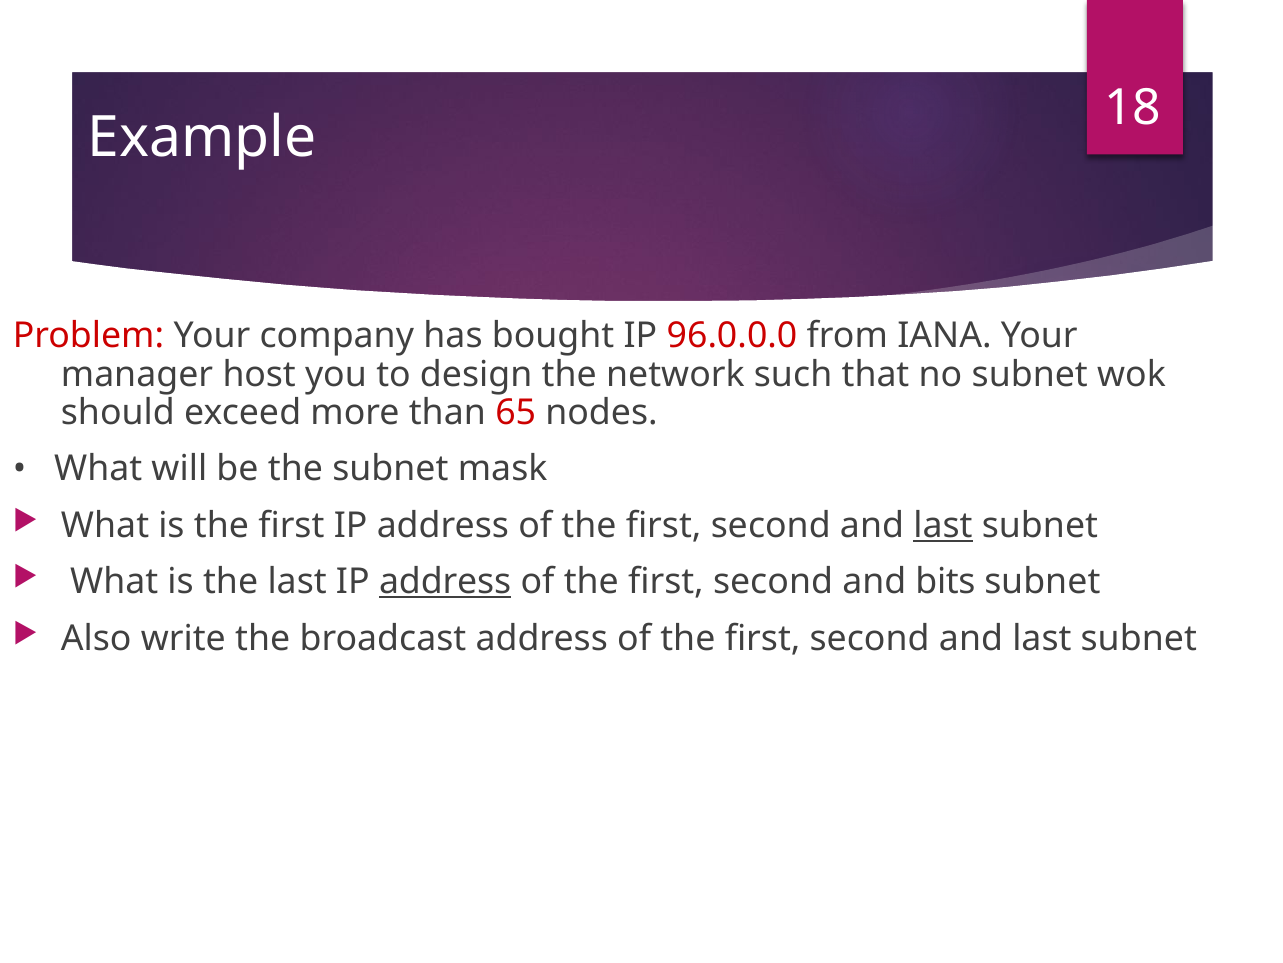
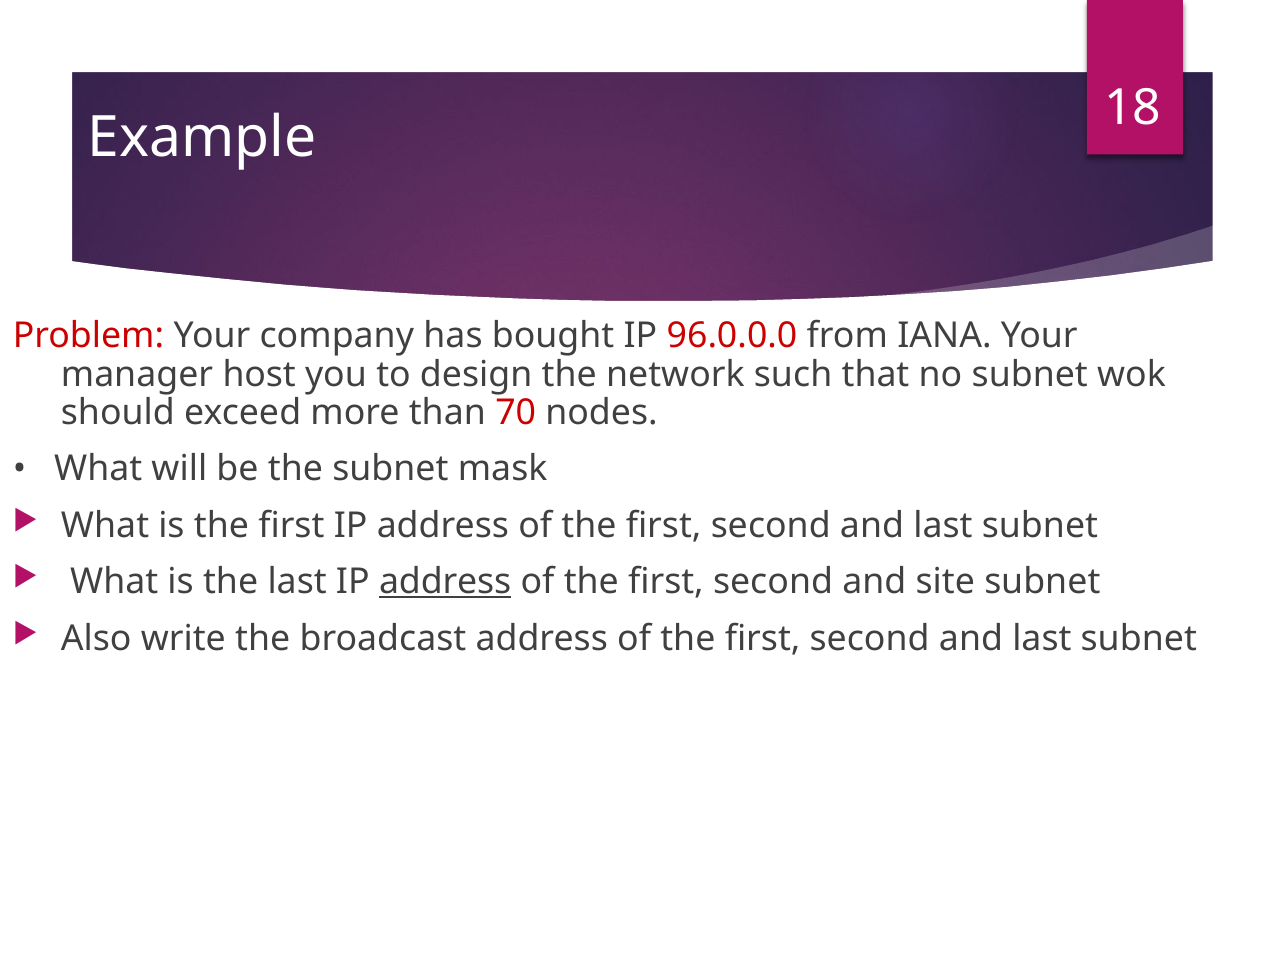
65: 65 -> 70
last at (943, 525) underline: present -> none
bits: bits -> site
